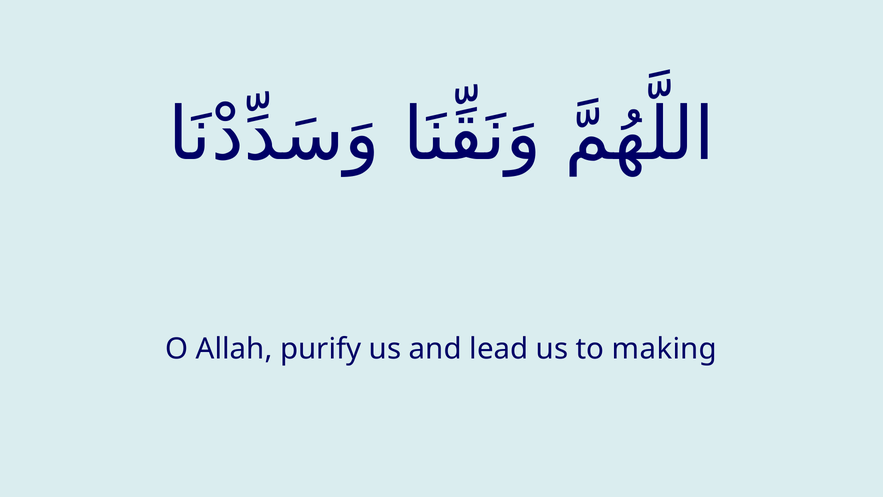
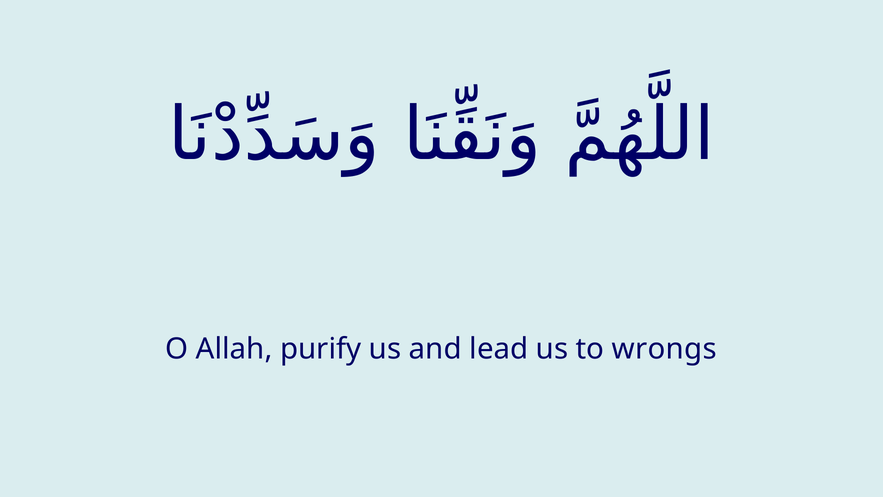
making: making -> wrongs
